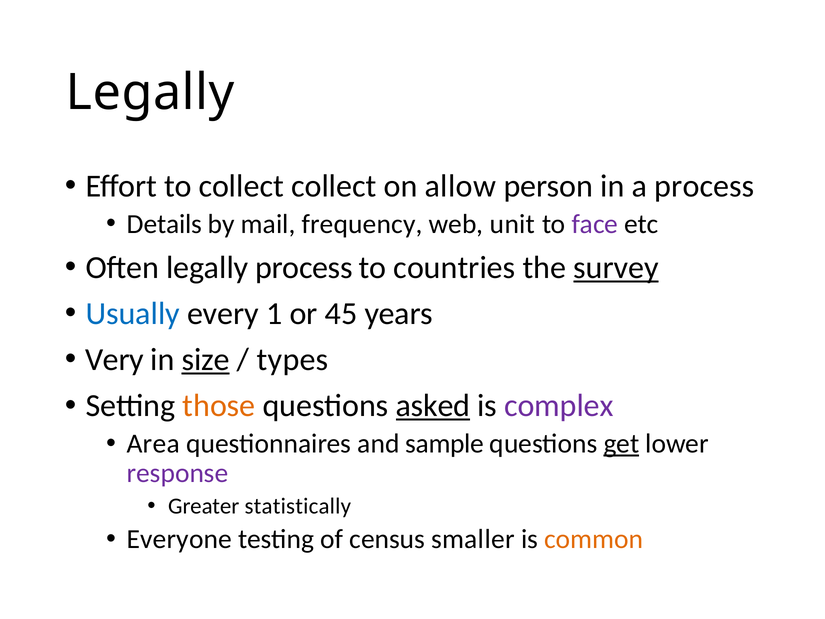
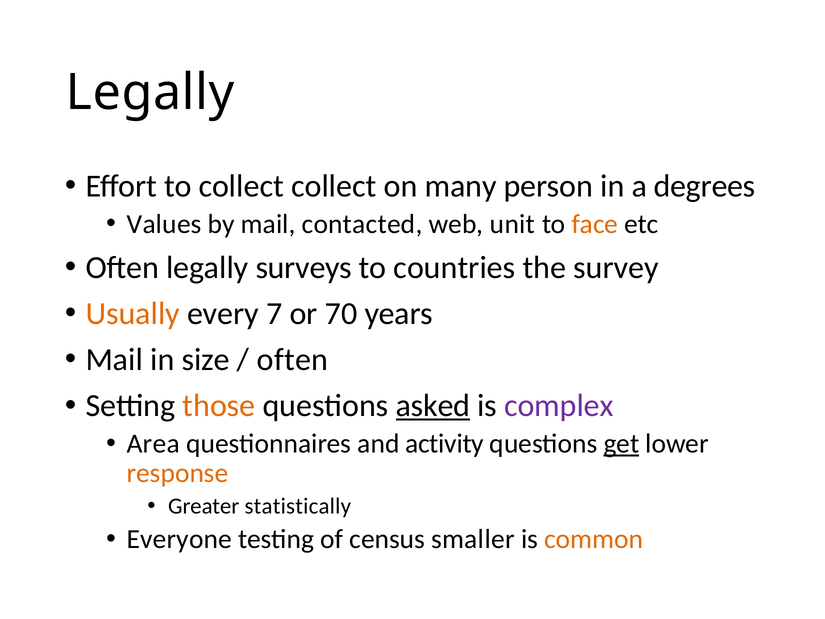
allow: allow -> many
a process: process -> degrees
Details: Details -> Values
frequency: frequency -> contacted
face colour: purple -> orange
legally process: process -> surveys
survey underline: present -> none
Usually colour: blue -> orange
1: 1 -> 7
45: 45 -> 70
Very at (114, 359): Very -> Mail
size underline: present -> none
types at (293, 359): types -> often
sample: sample -> activity
response colour: purple -> orange
